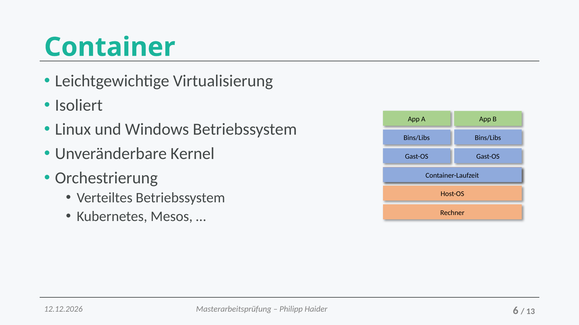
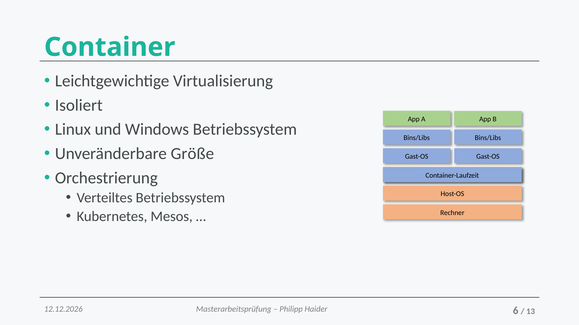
Kernel: Kernel -> Größe
